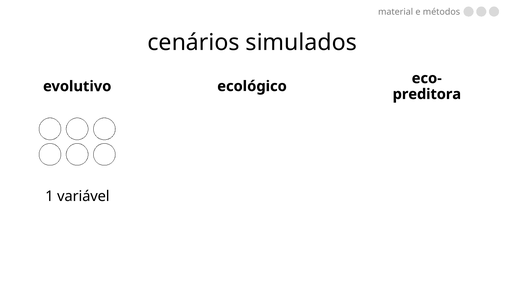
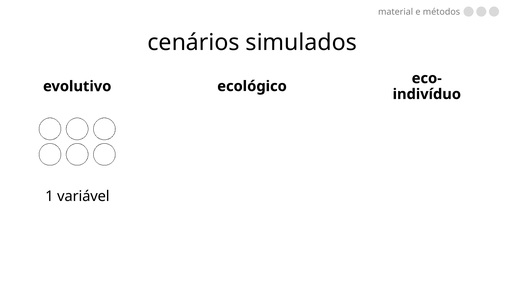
preditora: preditora -> indivíduo
